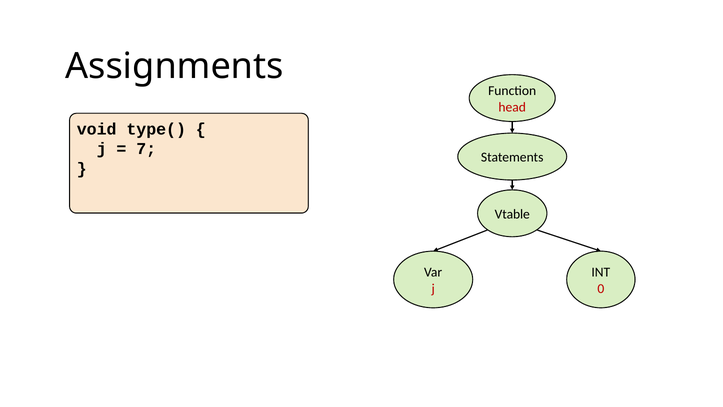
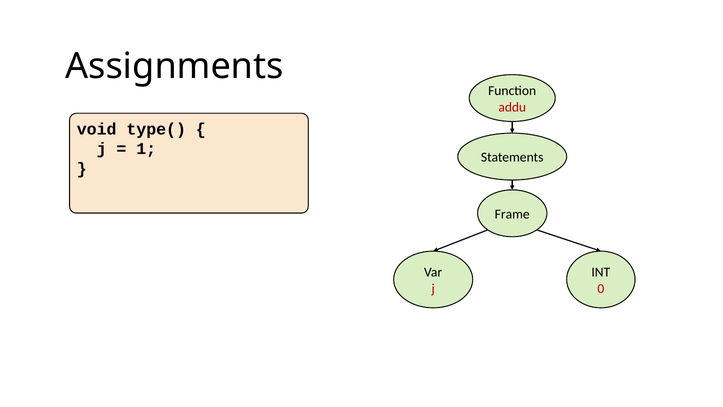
head: head -> addu
7: 7 -> 1
Vtable: Vtable -> Frame
